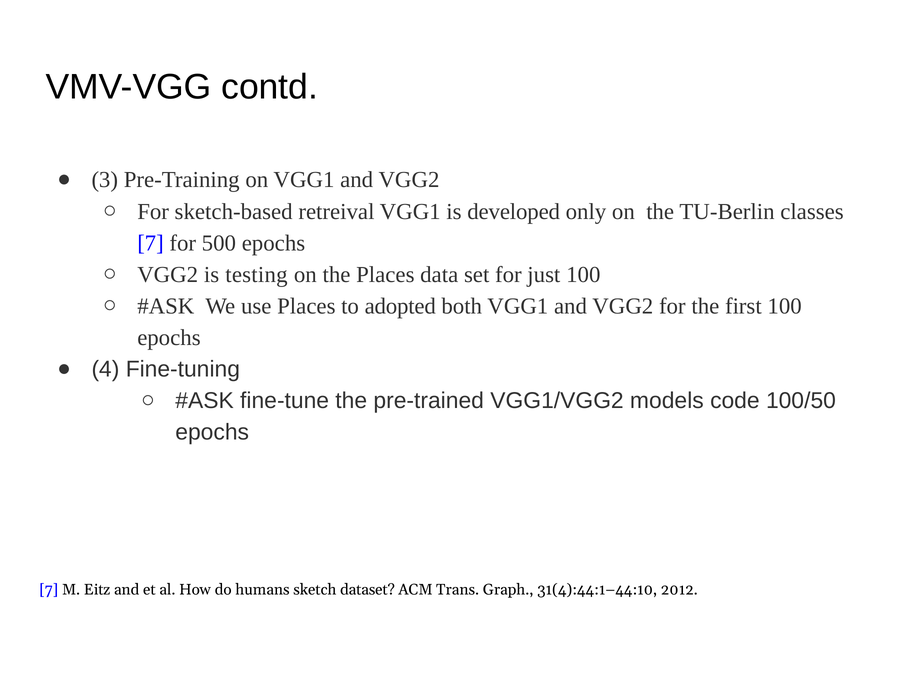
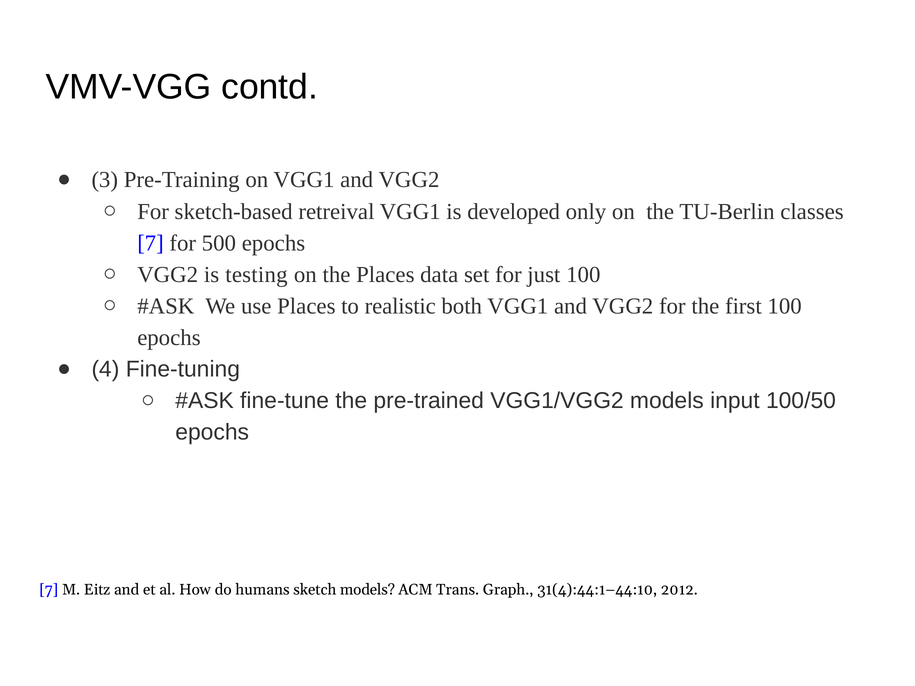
adopted: adopted -> realistic
code: code -> input
sketch dataset: dataset -> models
